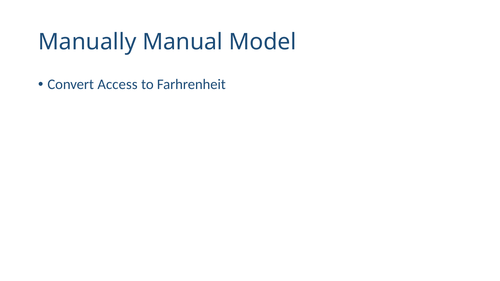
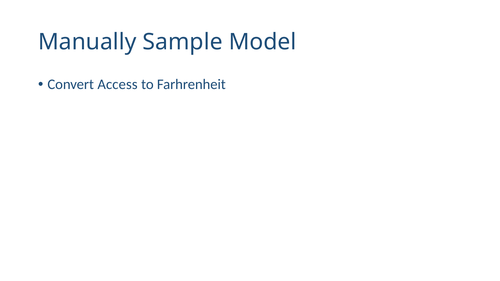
Manual: Manual -> Sample
